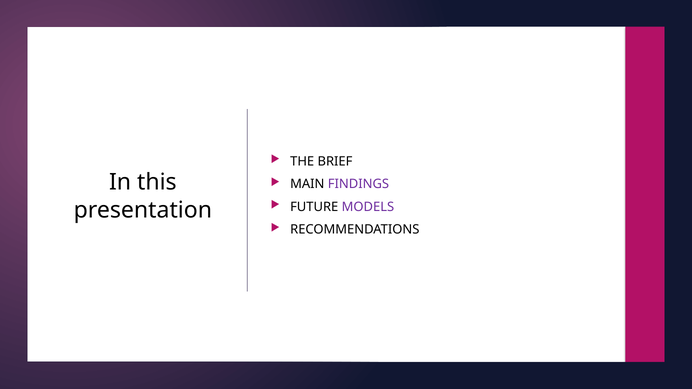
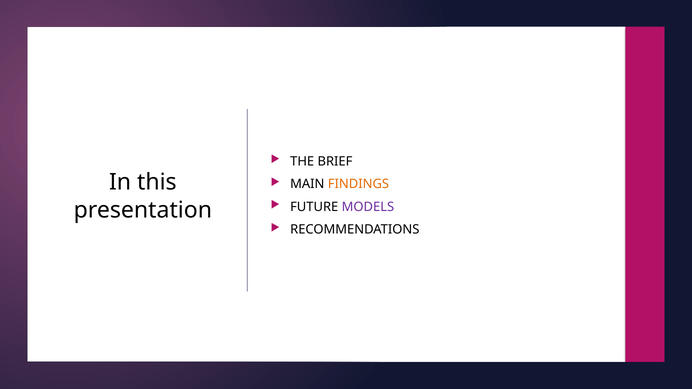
FINDINGS colour: purple -> orange
